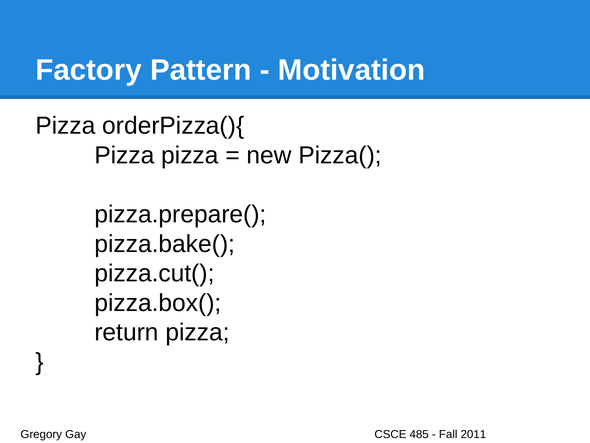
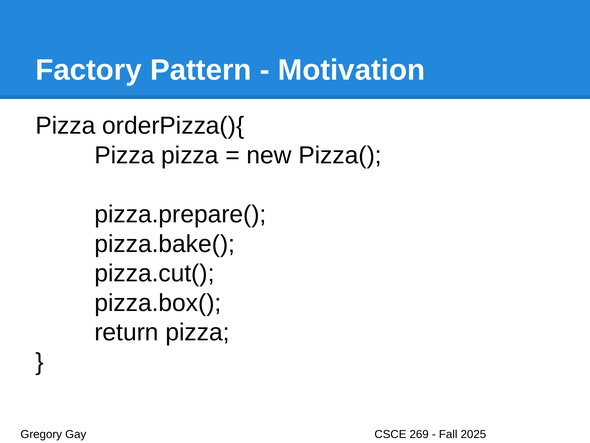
485: 485 -> 269
2011: 2011 -> 2025
